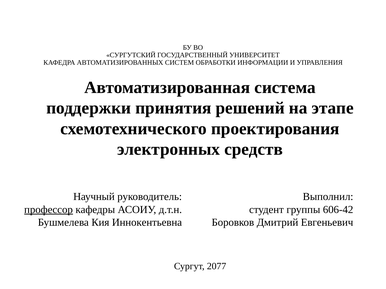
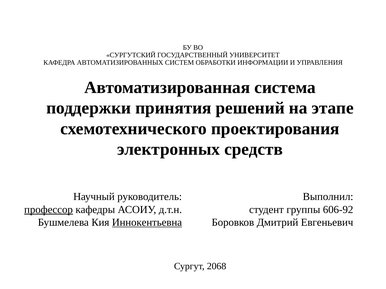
606-42: 606-42 -> 606-92
Иннокентьевна underline: none -> present
2077: 2077 -> 2068
